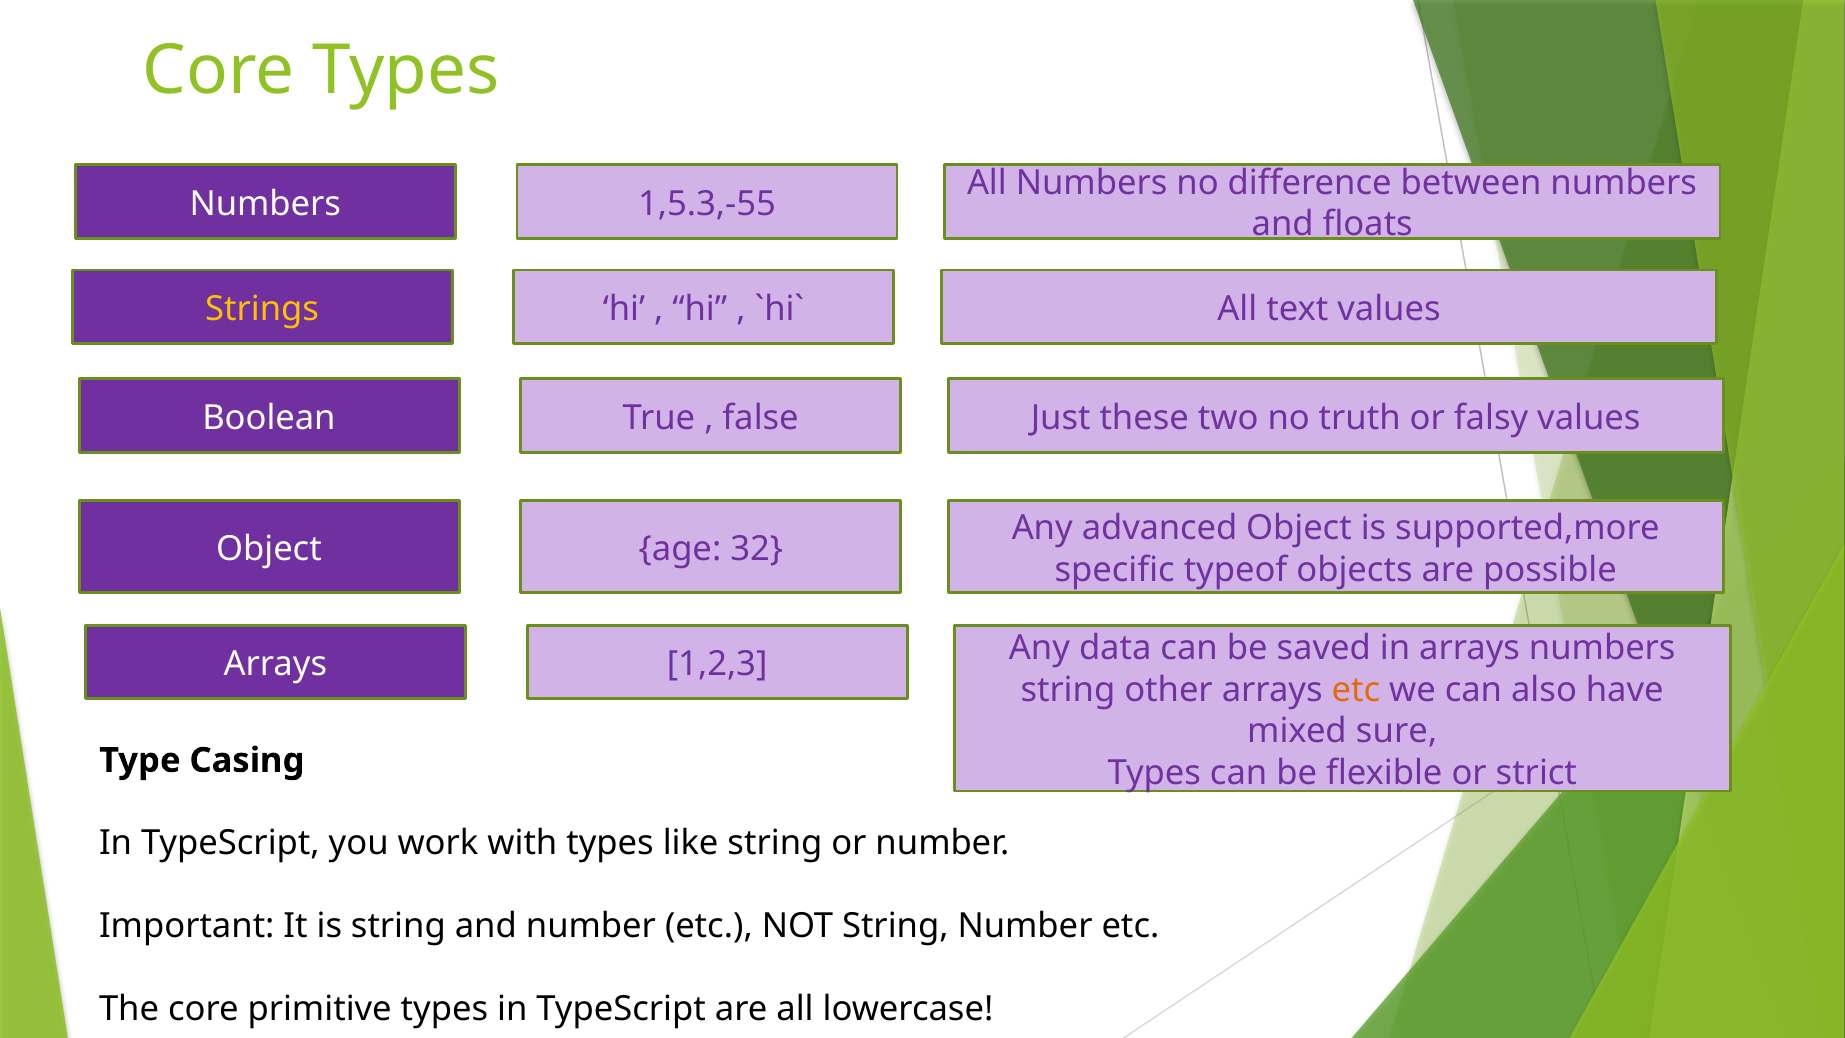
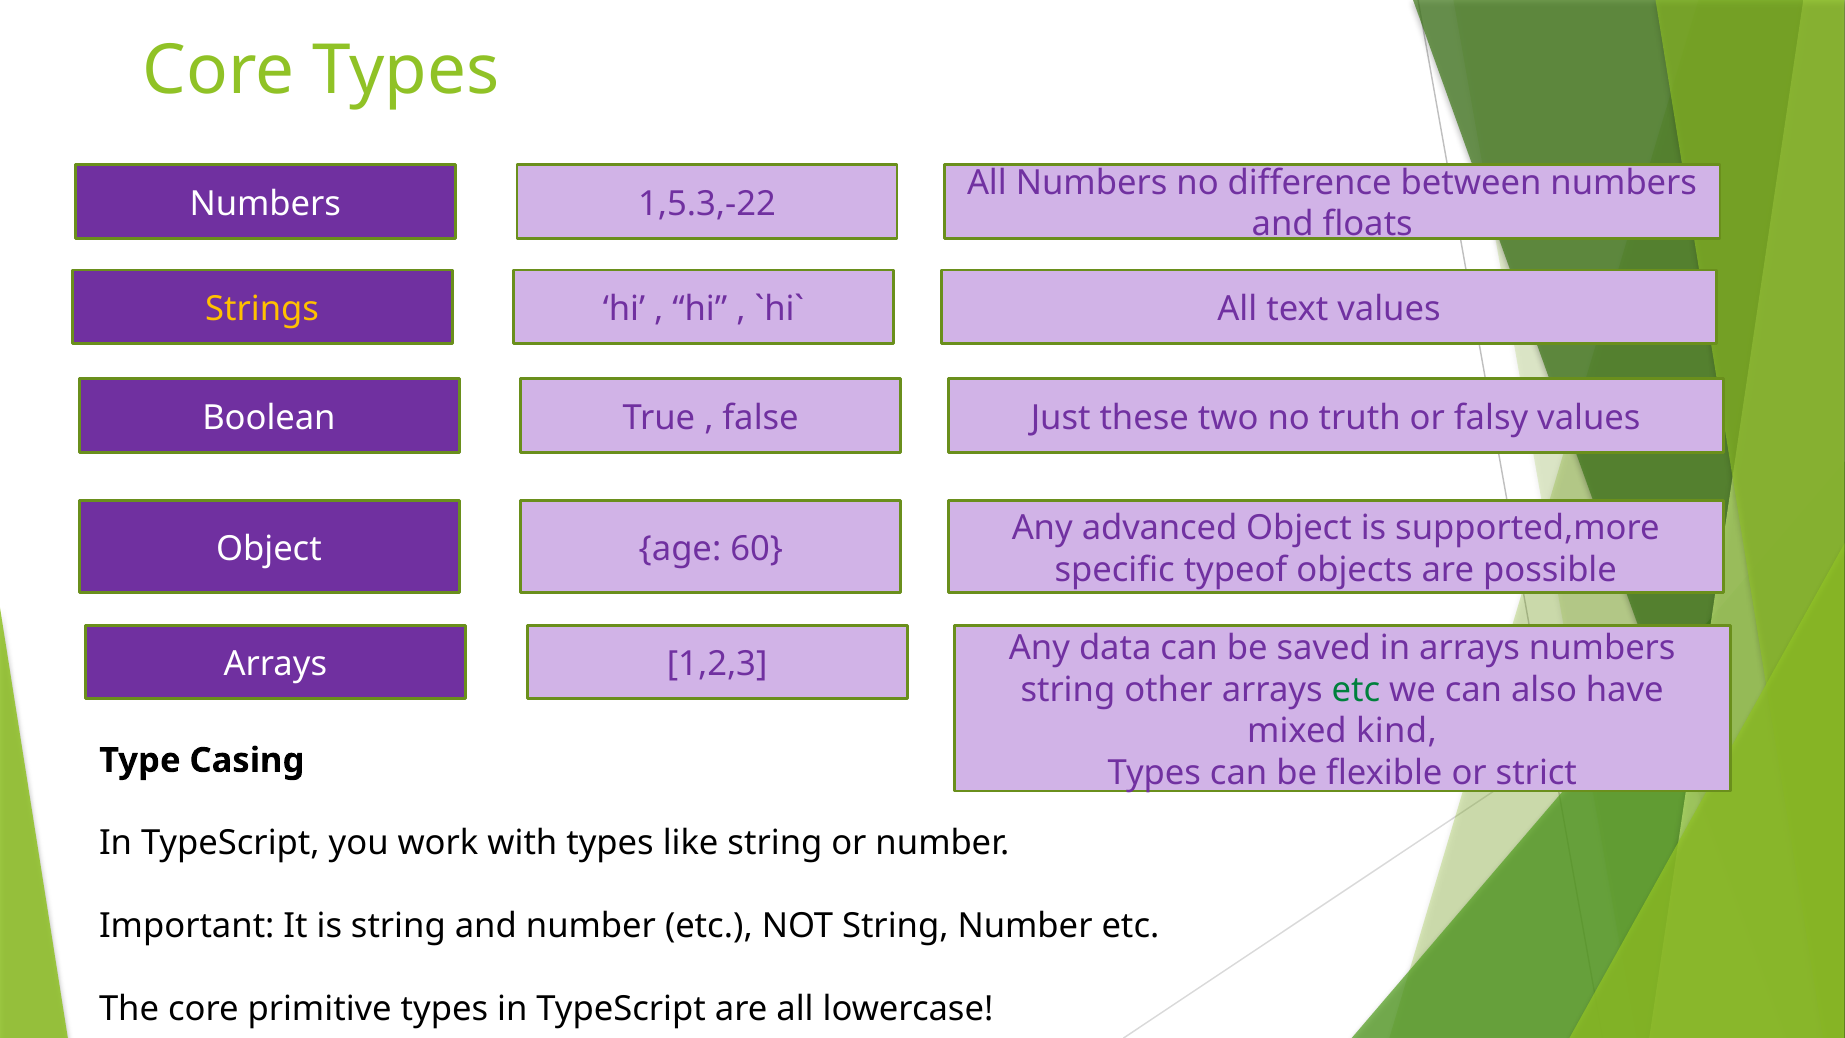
1,5.3,-55: 1,5.3,-55 -> 1,5.3,-22
32: 32 -> 60
etc at (1356, 690) colour: orange -> green
sure: sure -> kind
